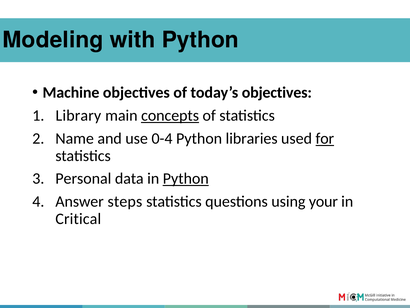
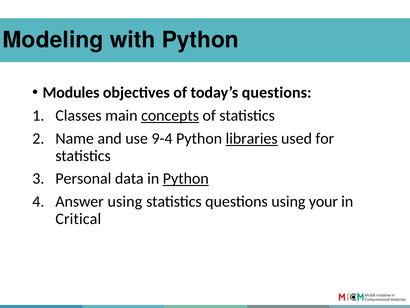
Machine: Machine -> Modules
today’s objectives: objectives -> questions
Library: Library -> Classes
0-4: 0-4 -> 9-4
libraries underline: none -> present
for underline: present -> none
Answer steps: steps -> using
